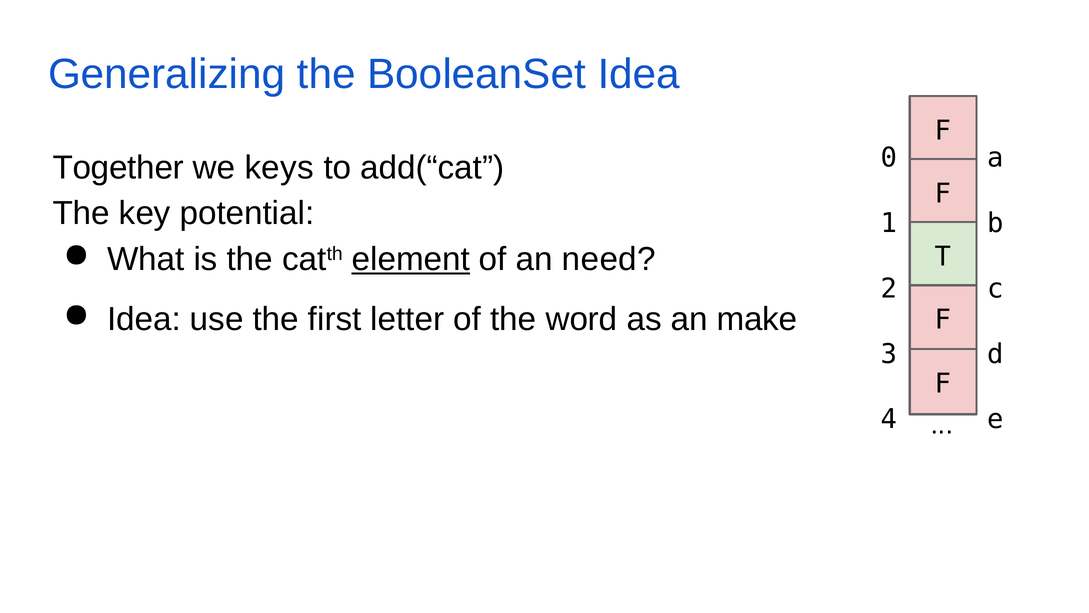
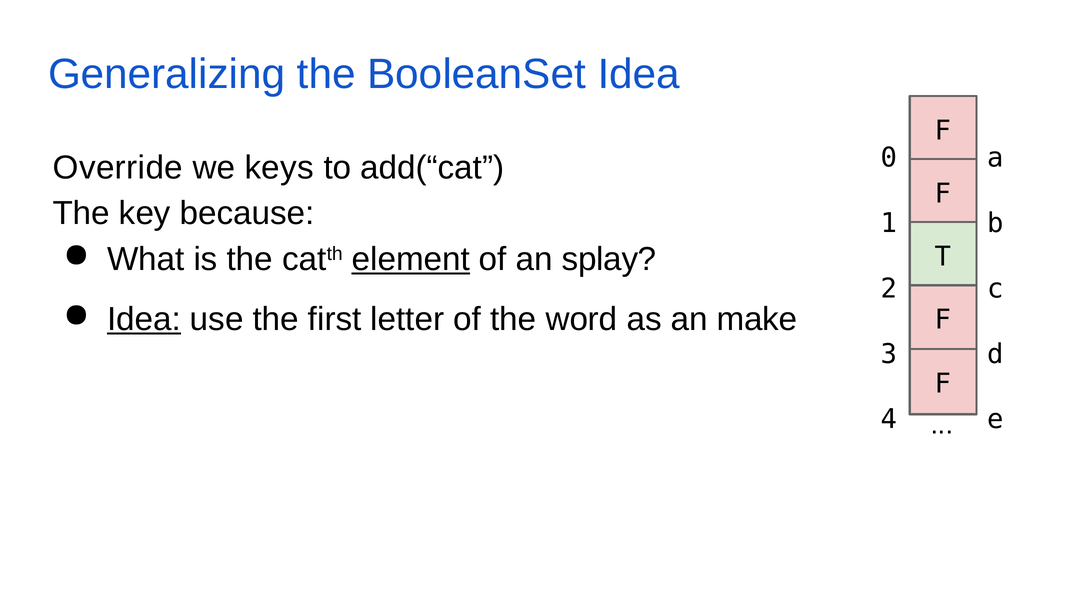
Together: Together -> Override
potential: potential -> because
need: need -> splay
Idea at (144, 319) underline: none -> present
